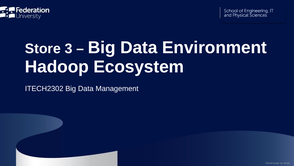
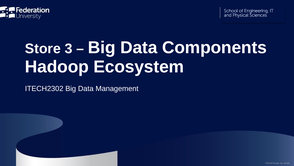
Environment: Environment -> Components
